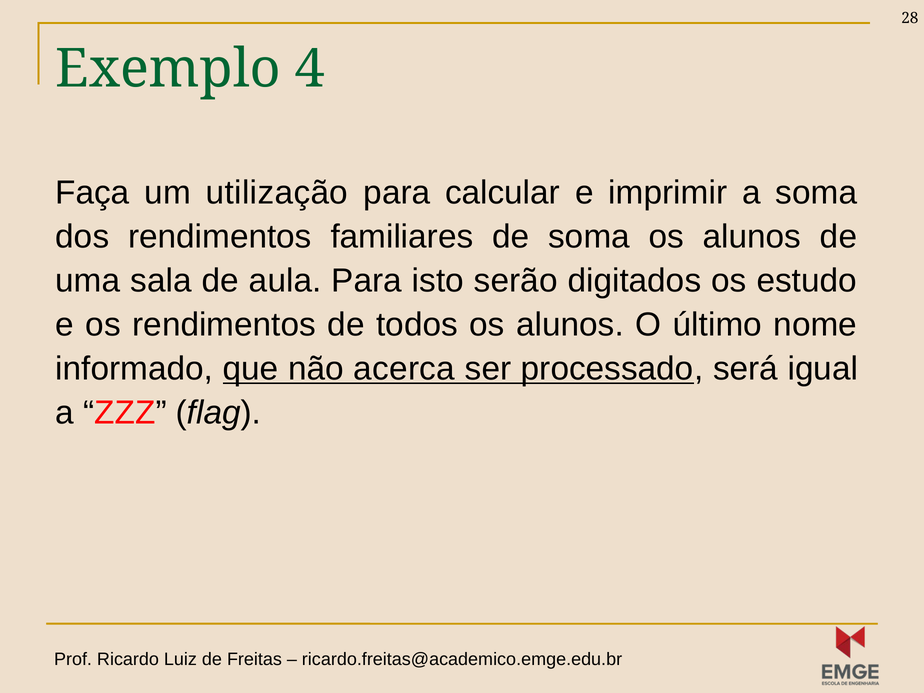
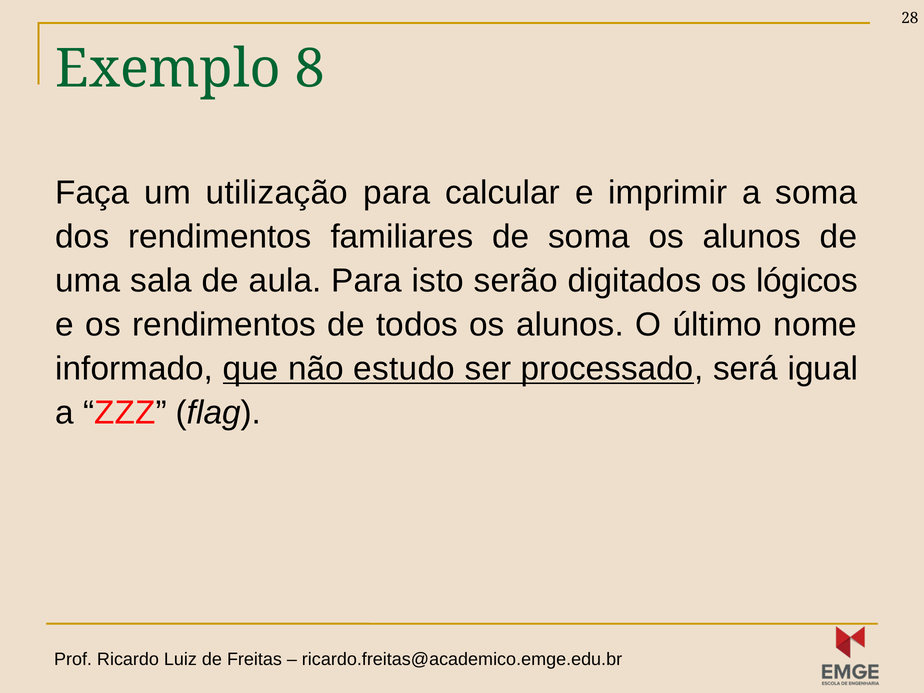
4: 4 -> 8
estudo: estudo -> lógicos
acerca: acerca -> estudo
